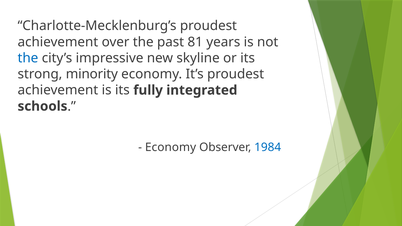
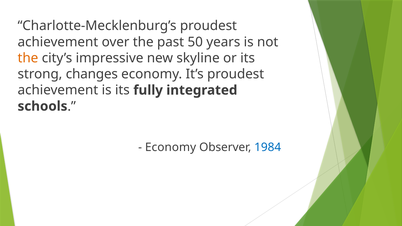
81: 81 -> 50
the at (28, 58) colour: blue -> orange
minority: minority -> changes
